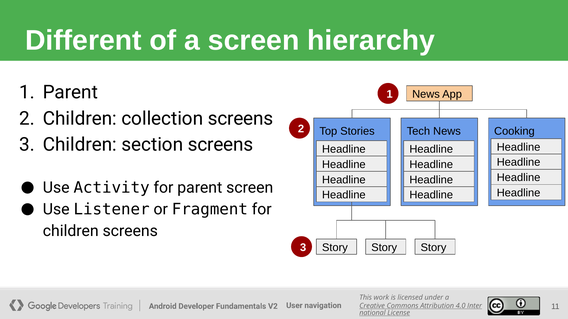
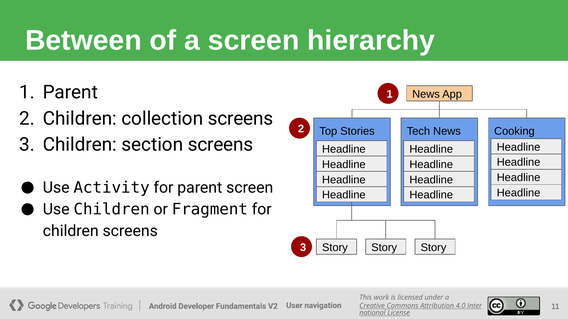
Different: Different -> Between
Use Listener: Listener -> Children
